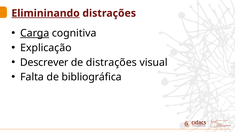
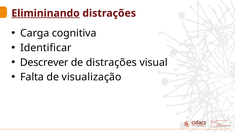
Carga underline: present -> none
Explicação: Explicação -> Identificar
bibliográfica: bibliográfica -> visualização
